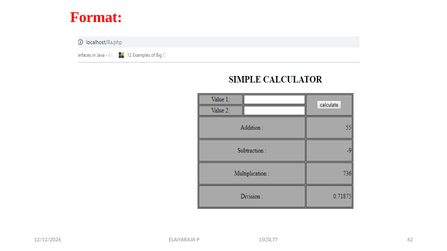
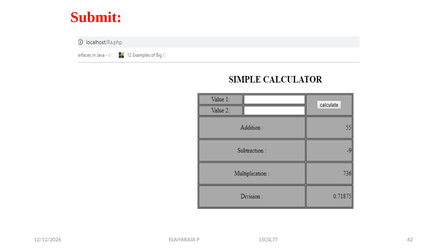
Format: Format -> Submit
